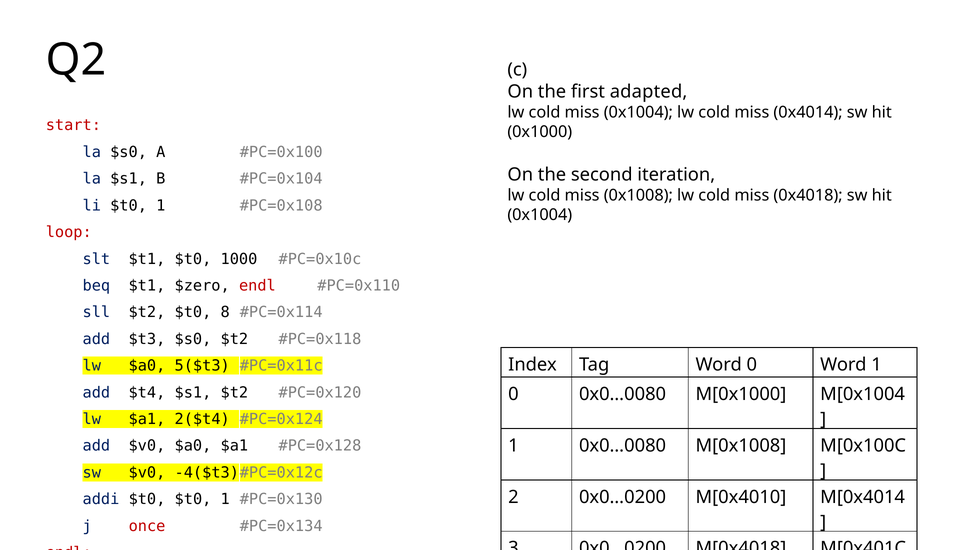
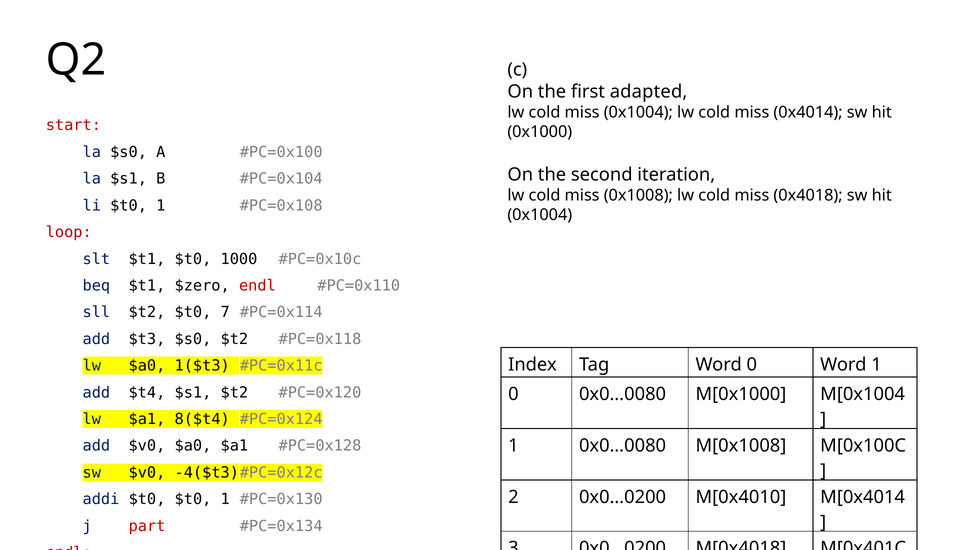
8: 8 -> 7
5($t3: 5($t3 -> 1($t3
2($t4: 2($t4 -> 8($t4
once: once -> part
